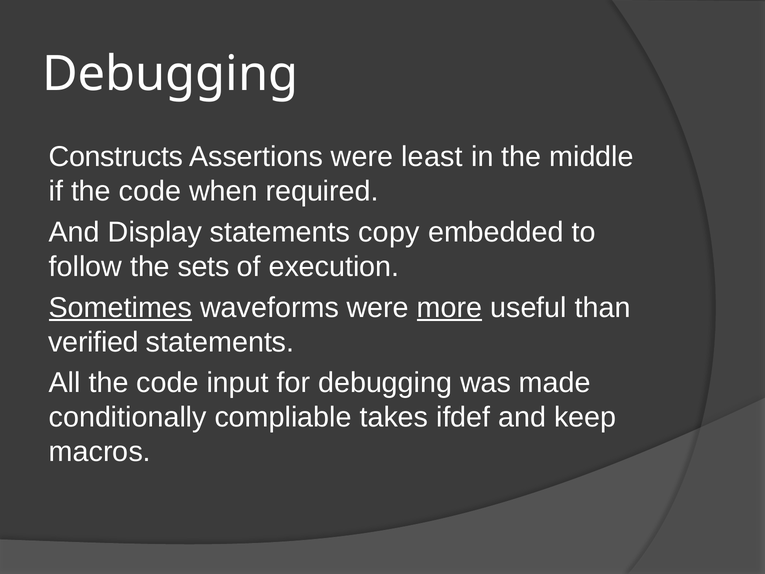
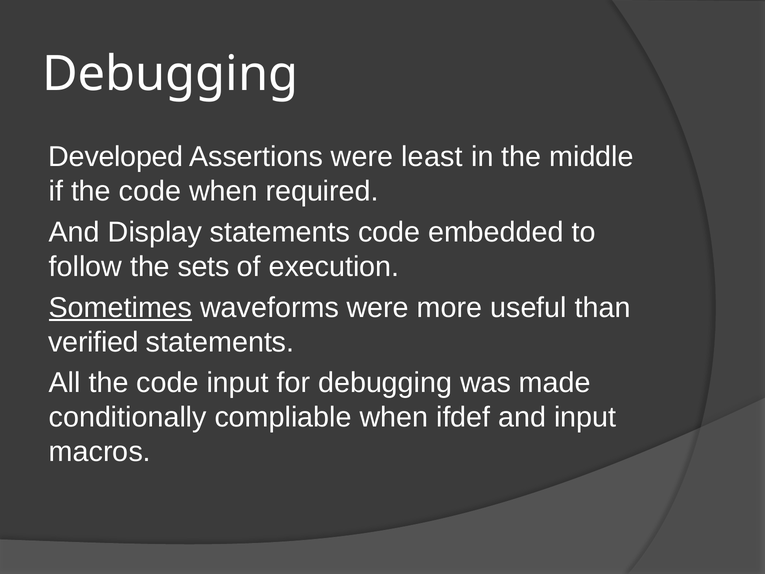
Constructs: Constructs -> Developed
statements copy: copy -> code
more underline: present -> none
compliable takes: takes -> when
and keep: keep -> input
